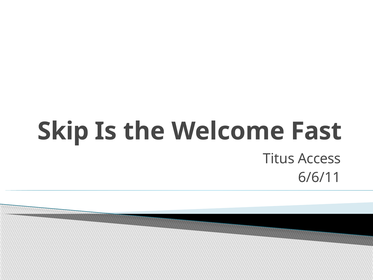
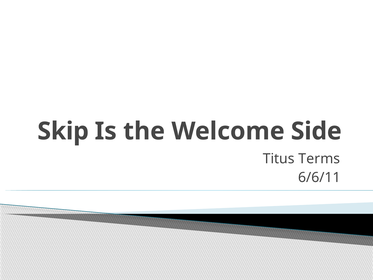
Fast: Fast -> Side
Access: Access -> Terms
